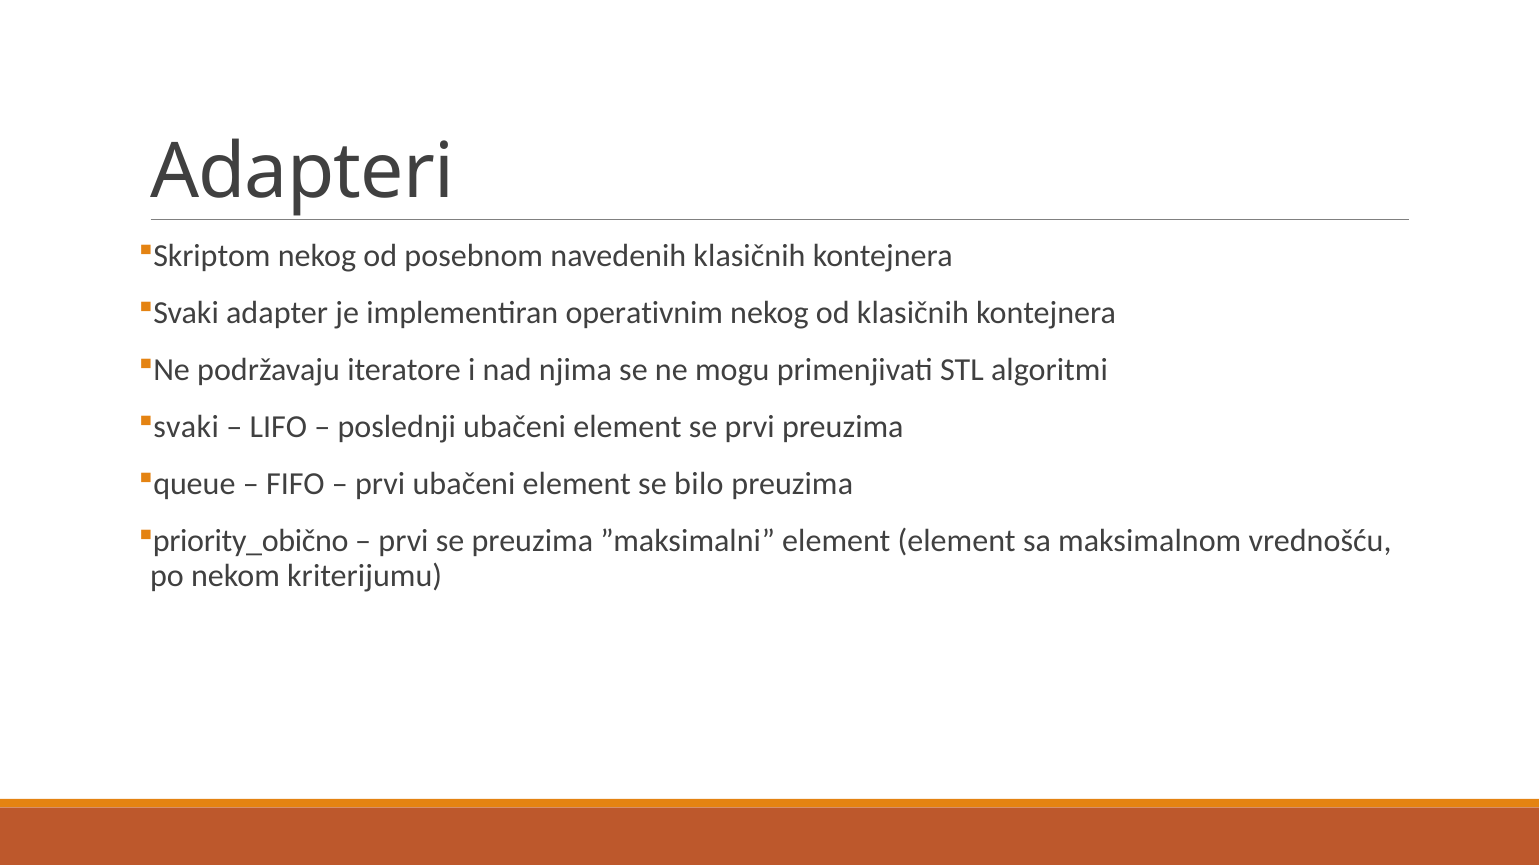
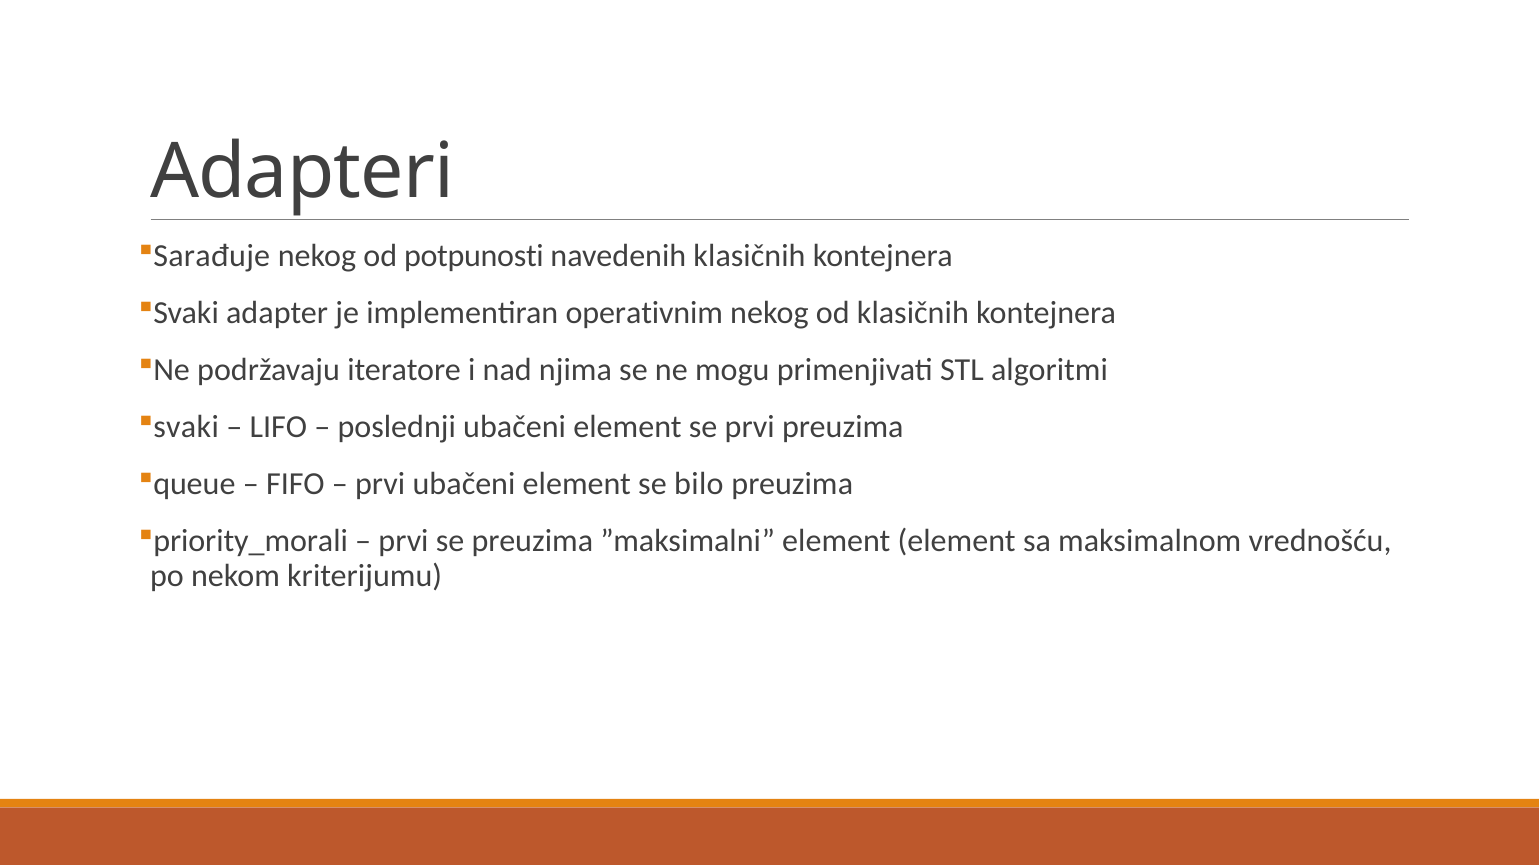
Skriptom: Skriptom -> Sarađuje
posebnom: posebnom -> potpunosti
priority_obično: priority_obično -> priority_morali
